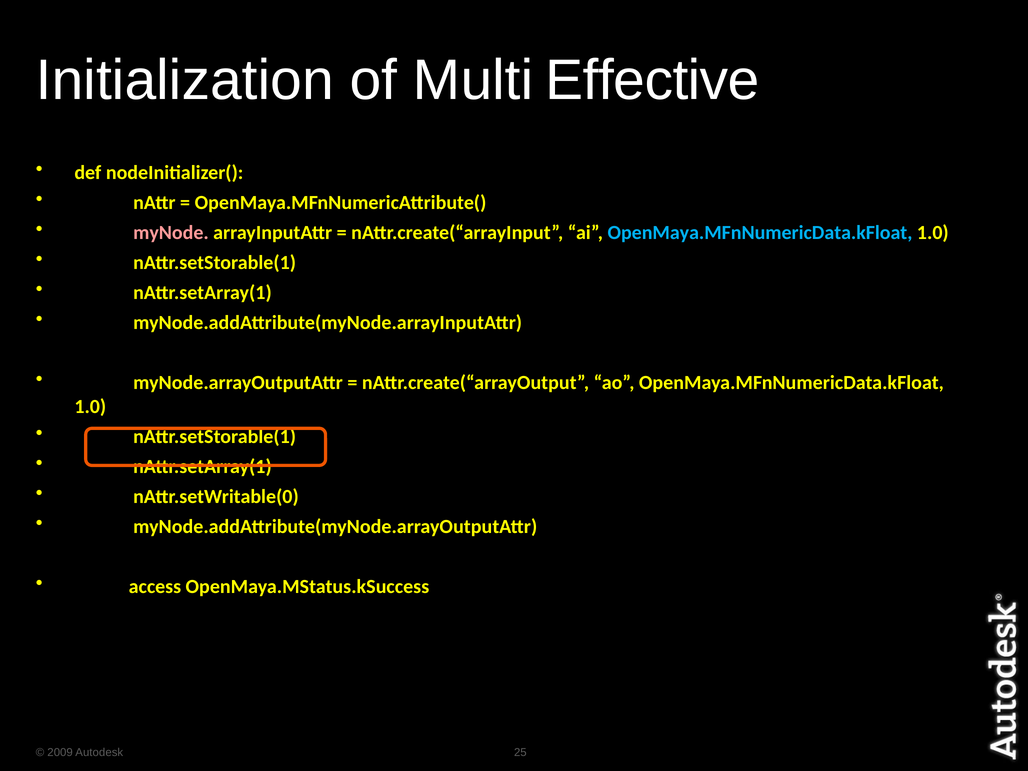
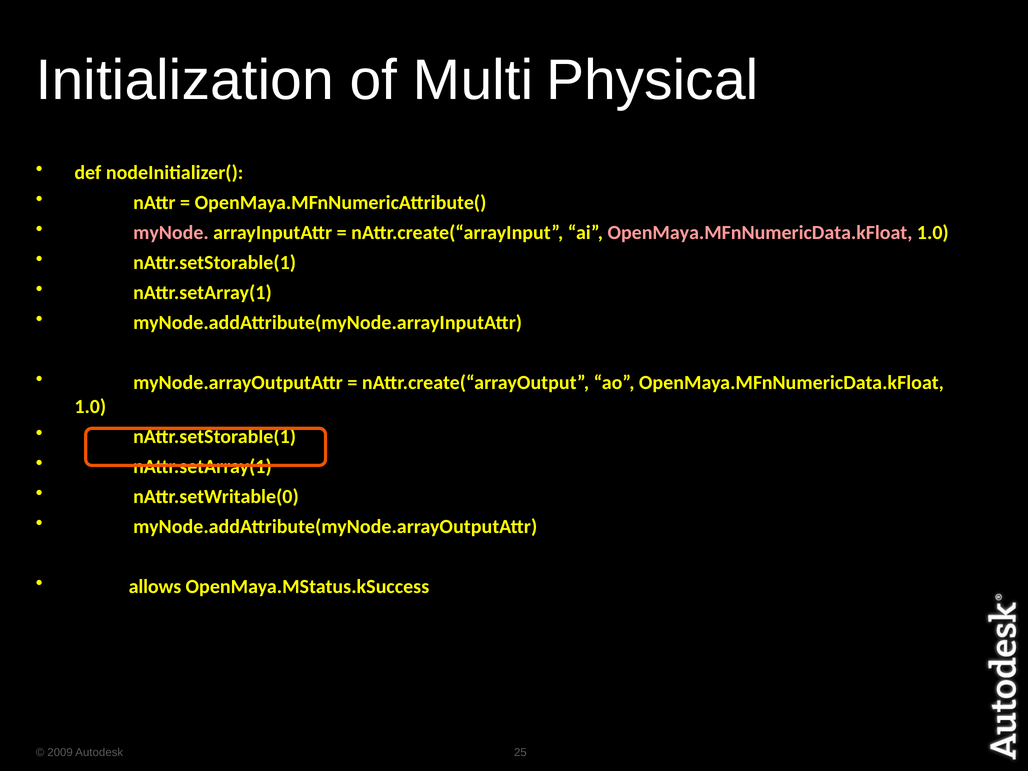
Effective: Effective -> Physical
OpenMaya.MFnNumericData.kFloat at (760, 233) colour: light blue -> pink
access: access -> allows
